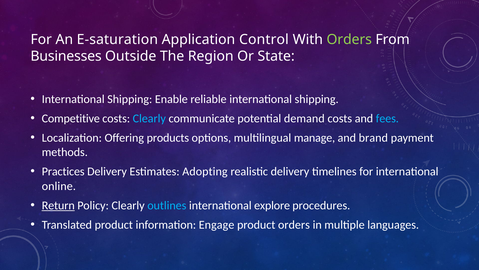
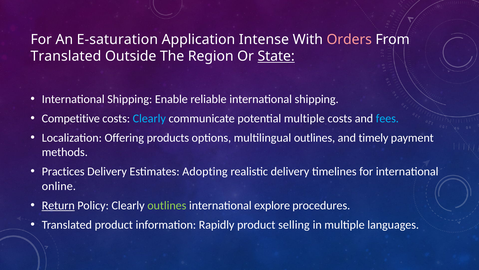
Control: Control -> Intense
Orders at (349, 39) colour: light green -> pink
Businesses at (66, 56): Businesses -> Translated
State underline: none -> present
potential demand: demand -> multiple
multilingual manage: manage -> outlines
brand: brand -> timely
outlines at (167, 205) colour: light blue -> light green
Engage: Engage -> Rapidly
product orders: orders -> selling
